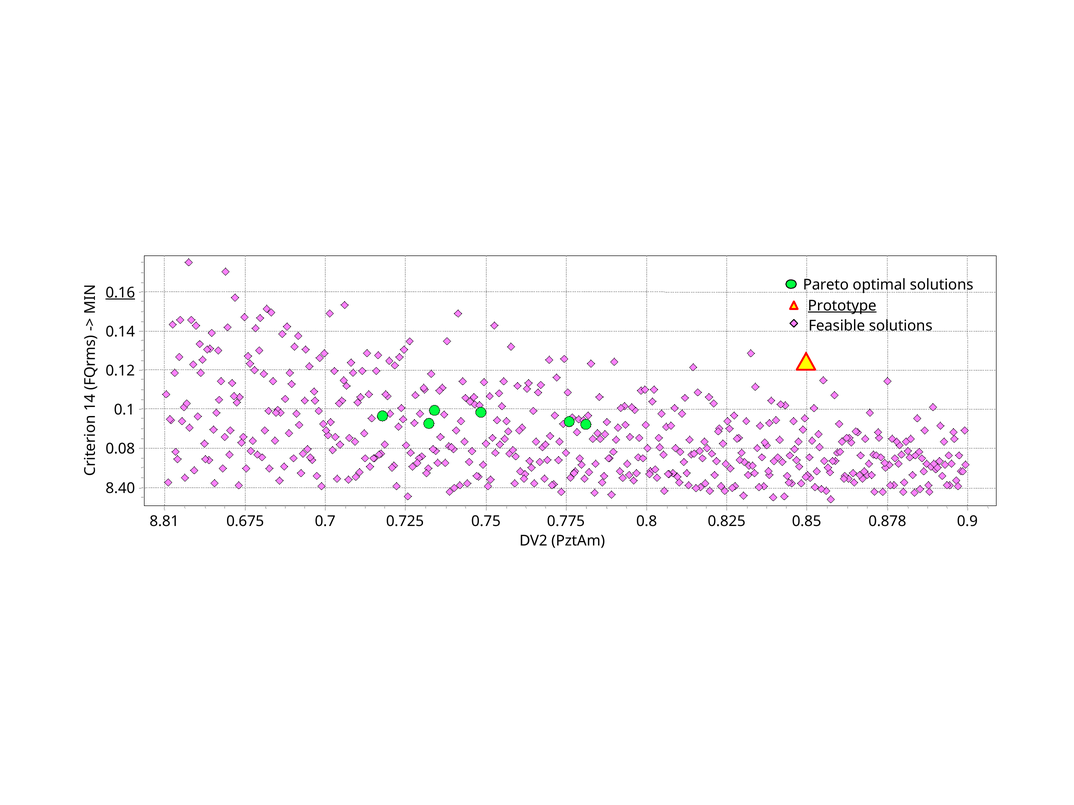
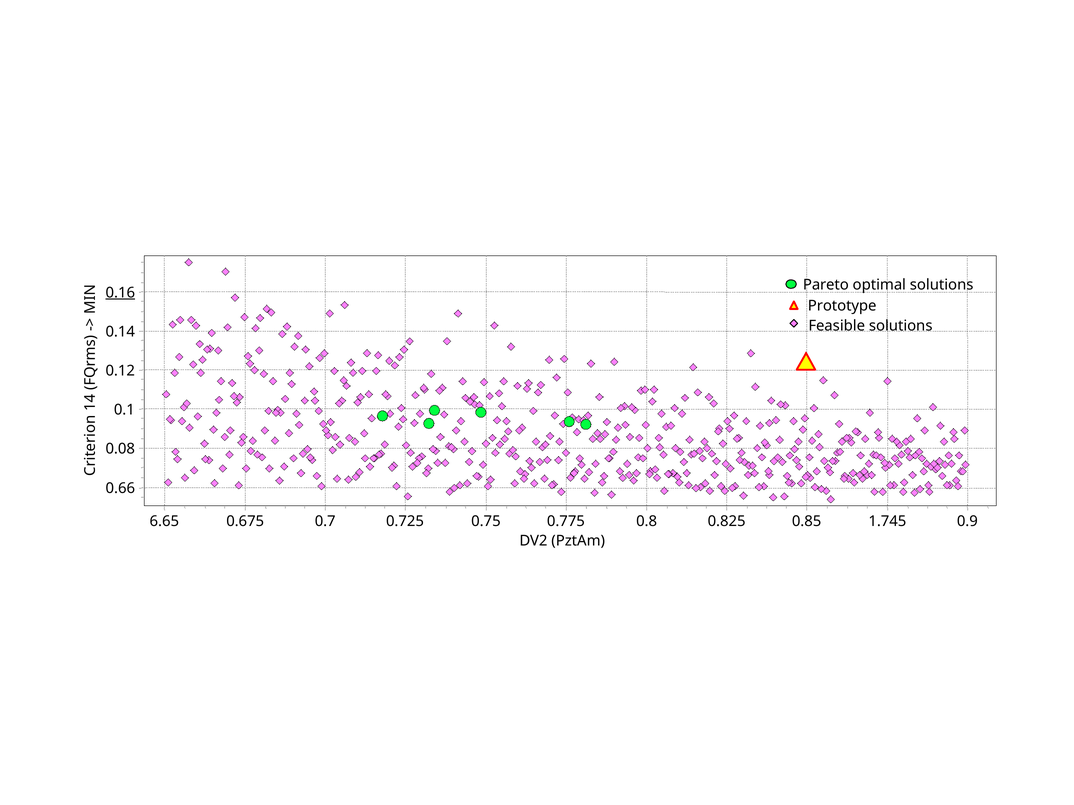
Prototype underline: present -> none
8.40: 8.40 -> 0.66
8.81: 8.81 -> 6.65
0.878: 0.878 -> 1.745
